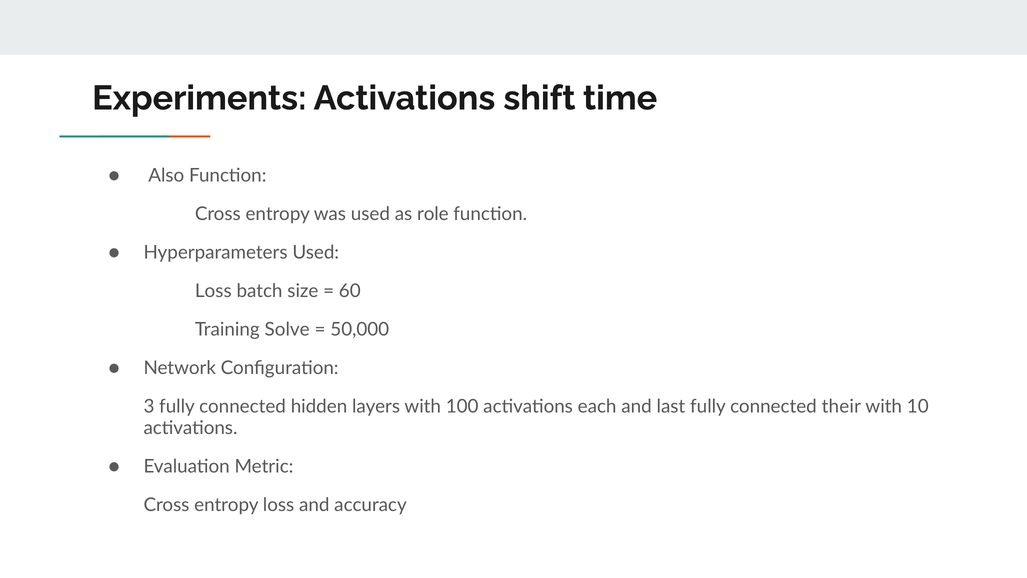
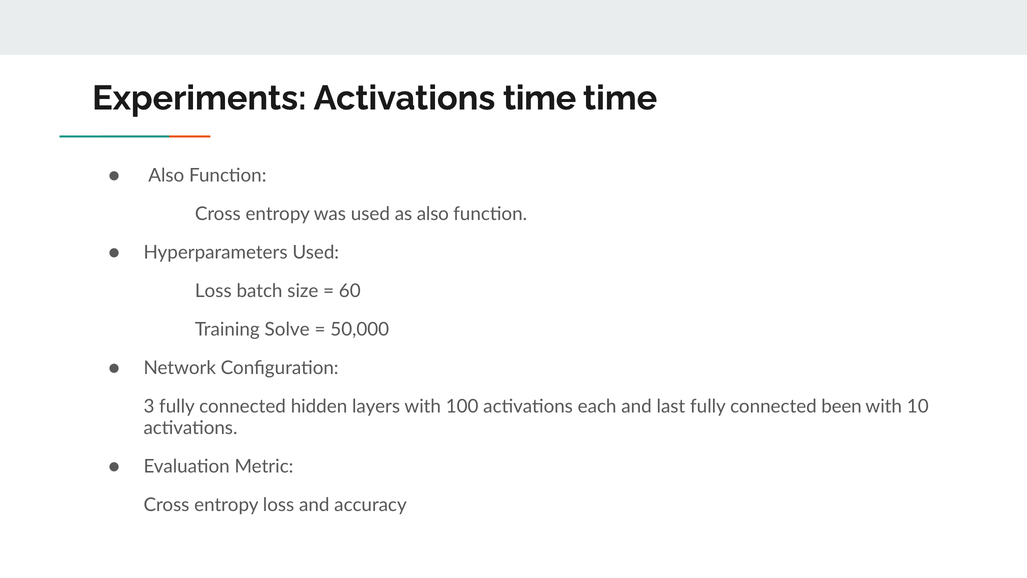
Activations shift: shift -> time
as role: role -> also
their: their -> been
